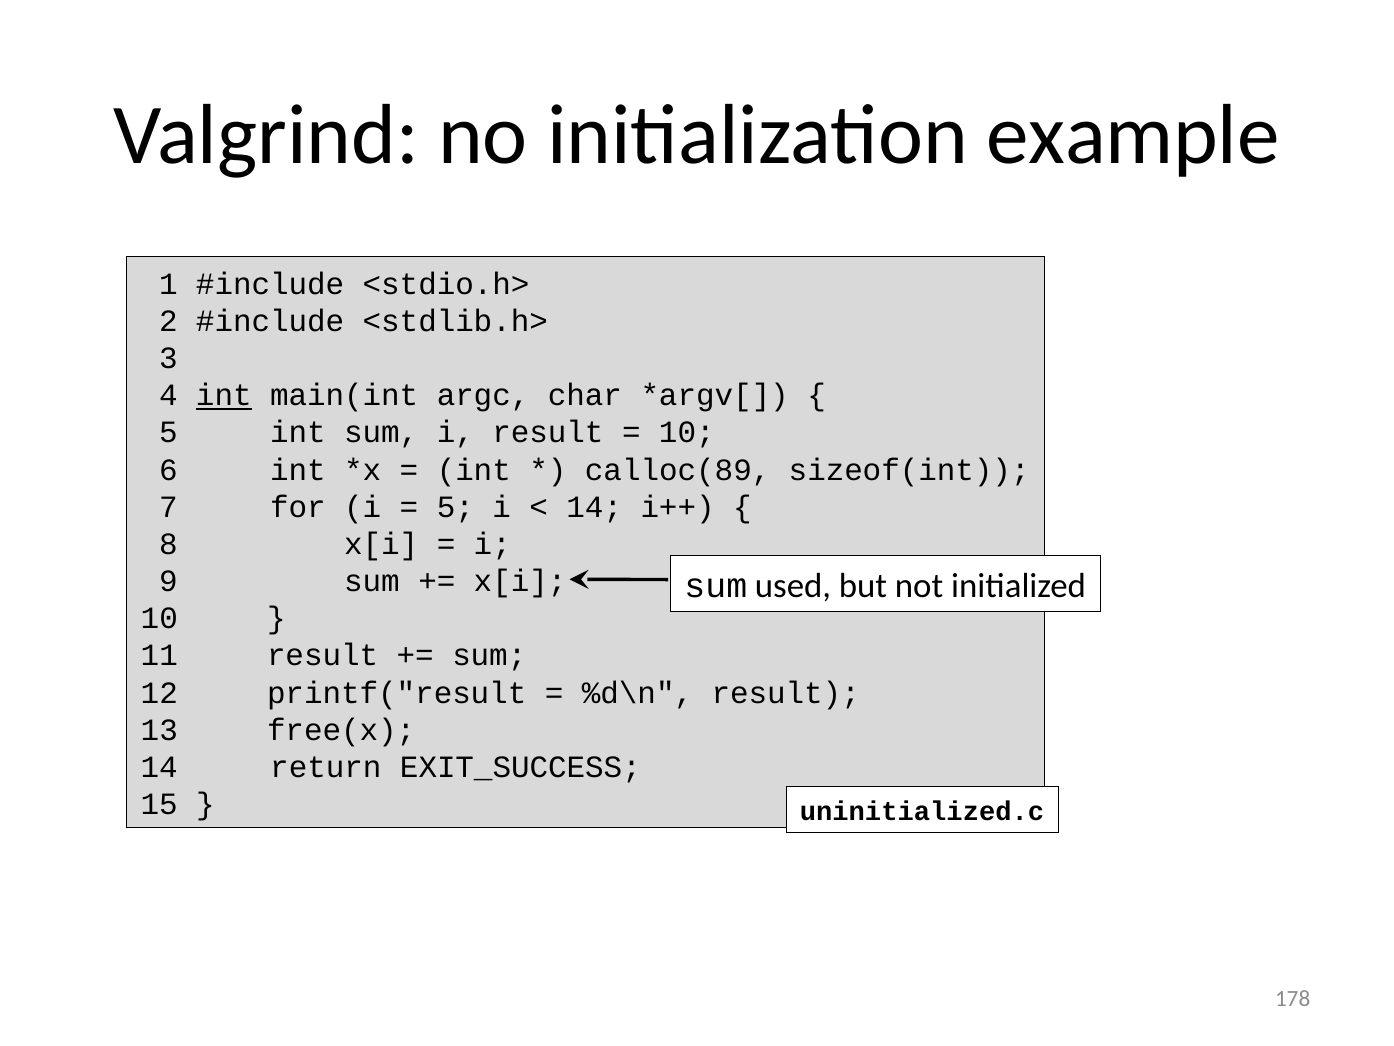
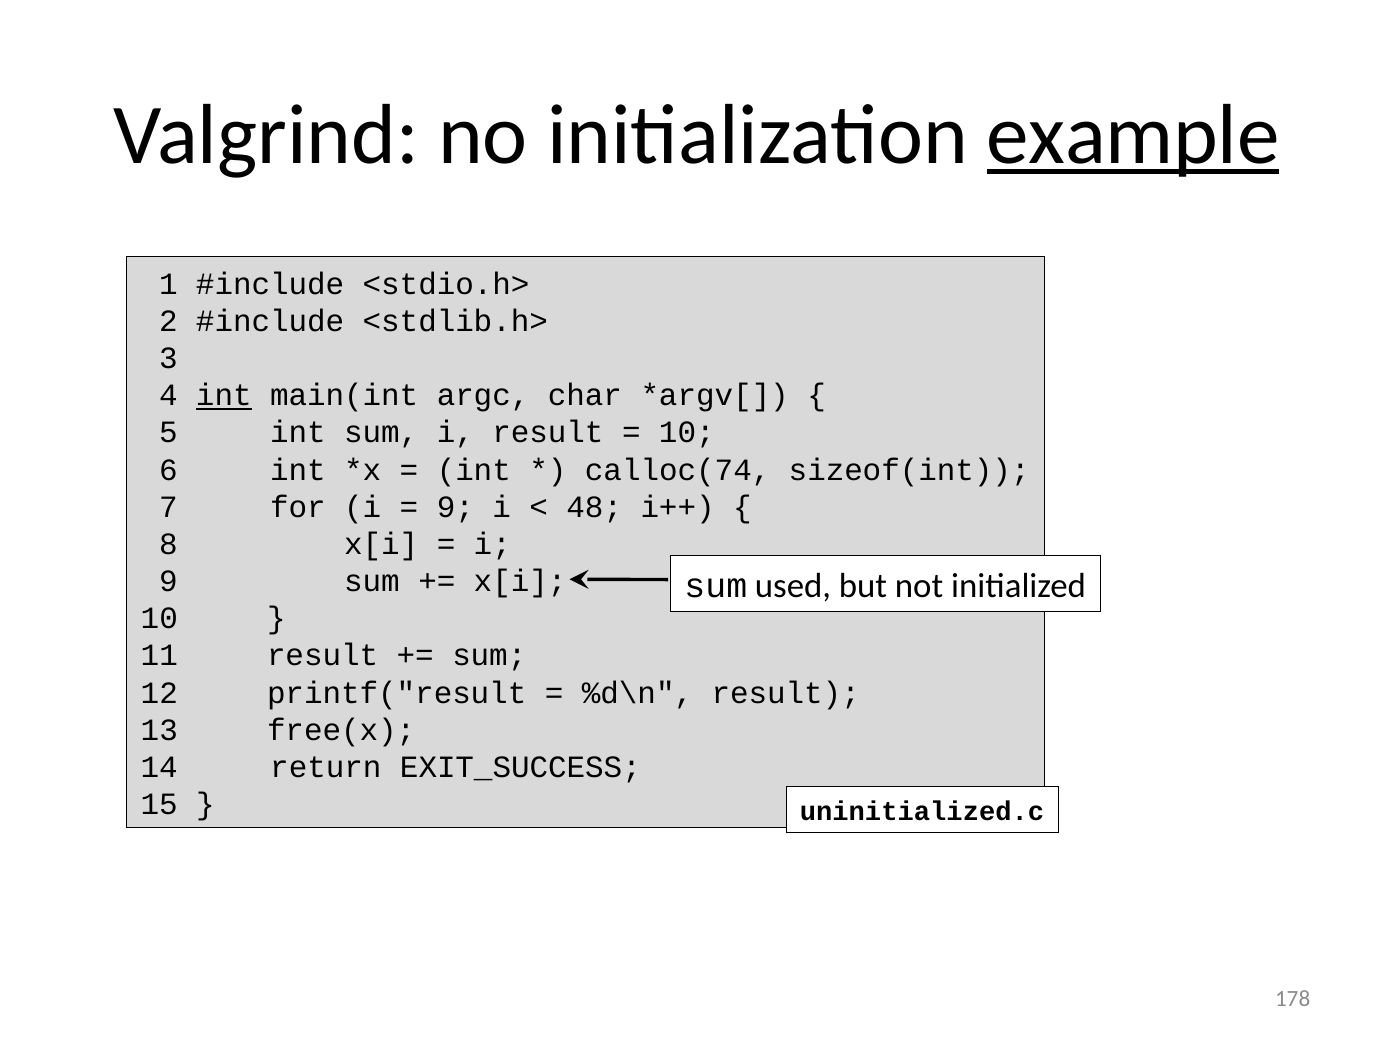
example underline: none -> present
calloc(89: calloc(89 -> calloc(74
5 at (455, 507): 5 -> 9
14 at (594, 507): 14 -> 48
